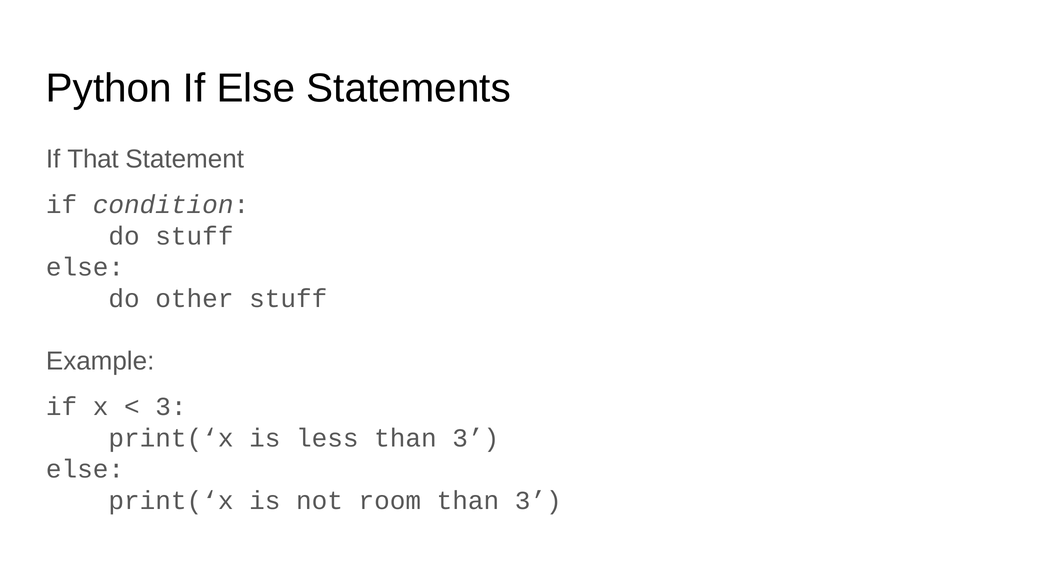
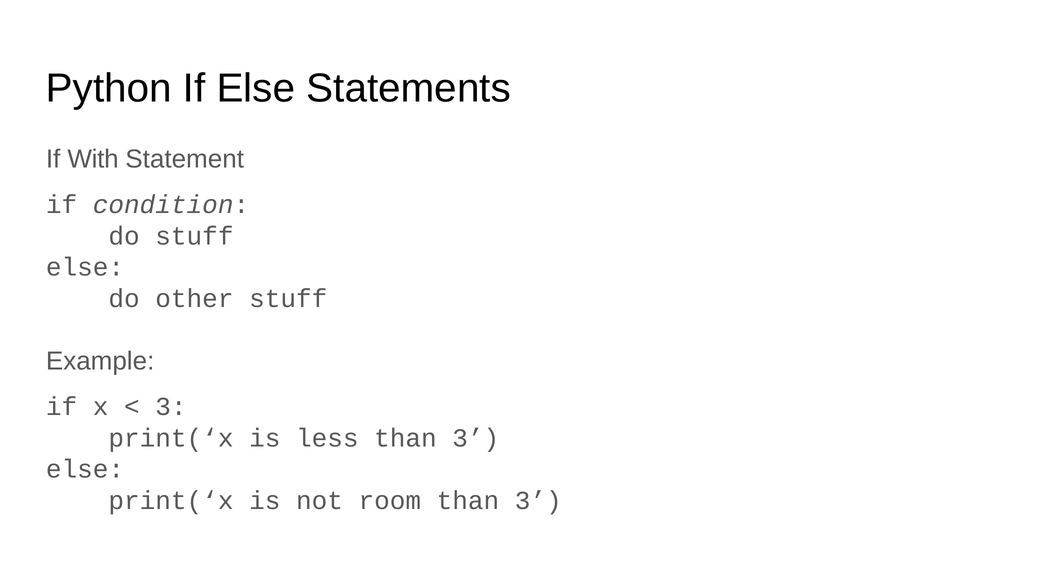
That: That -> With
